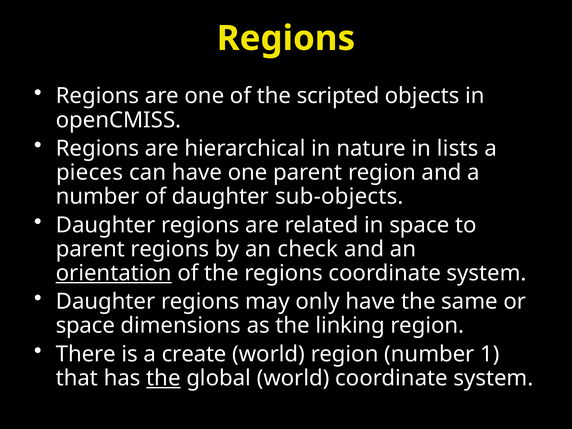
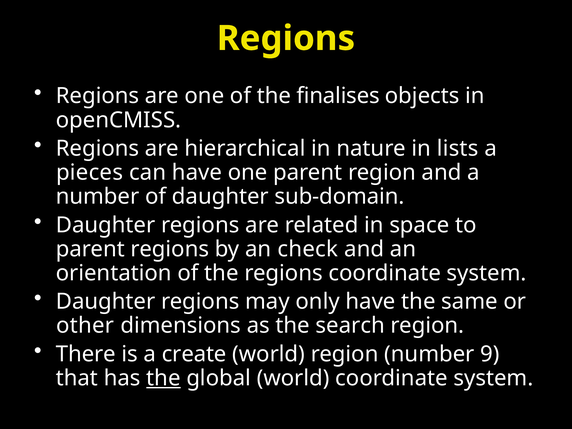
scripted: scripted -> finalises
sub-objects: sub-objects -> sub-domain
orientation underline: present -> none
space at (85, 326): space -> other
linking: linking -> search
1: 1 -> 9
